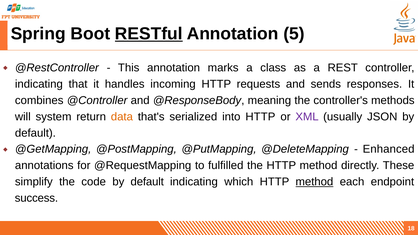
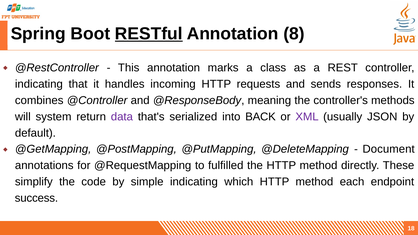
5: 5 -> 8
data colour: orange -> purple
into HTTP: HTTP -> BACK
Enhanced: Enhanced -> Document
code by default: default -> simple
method at (314, 182) underline: present -> none
